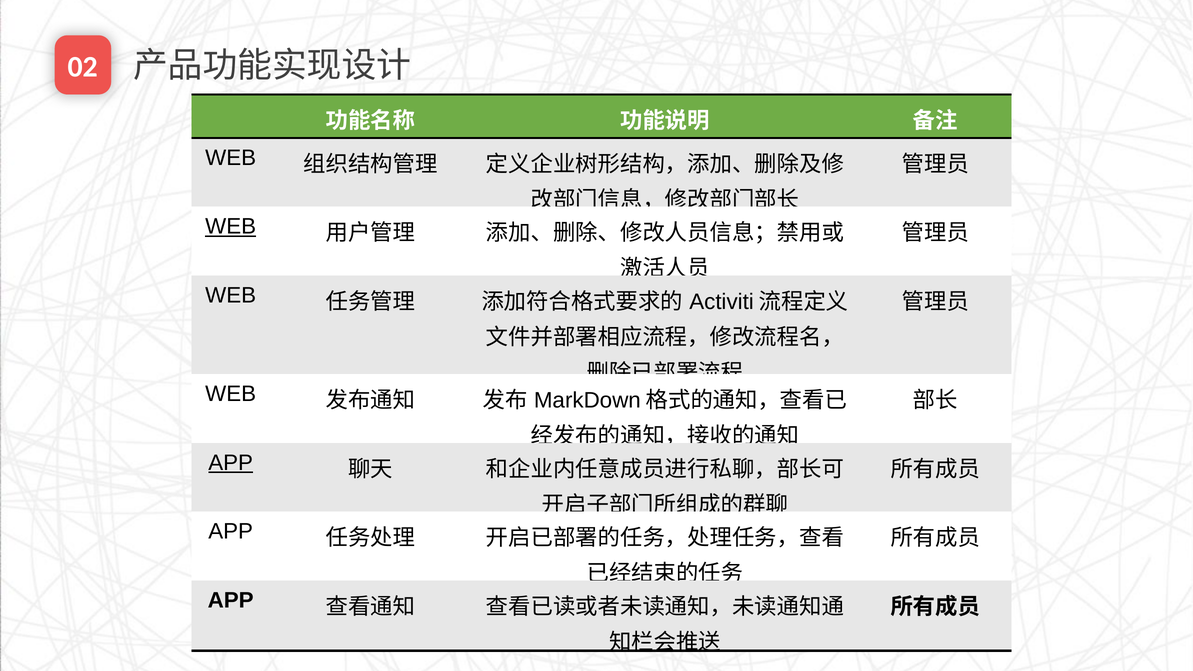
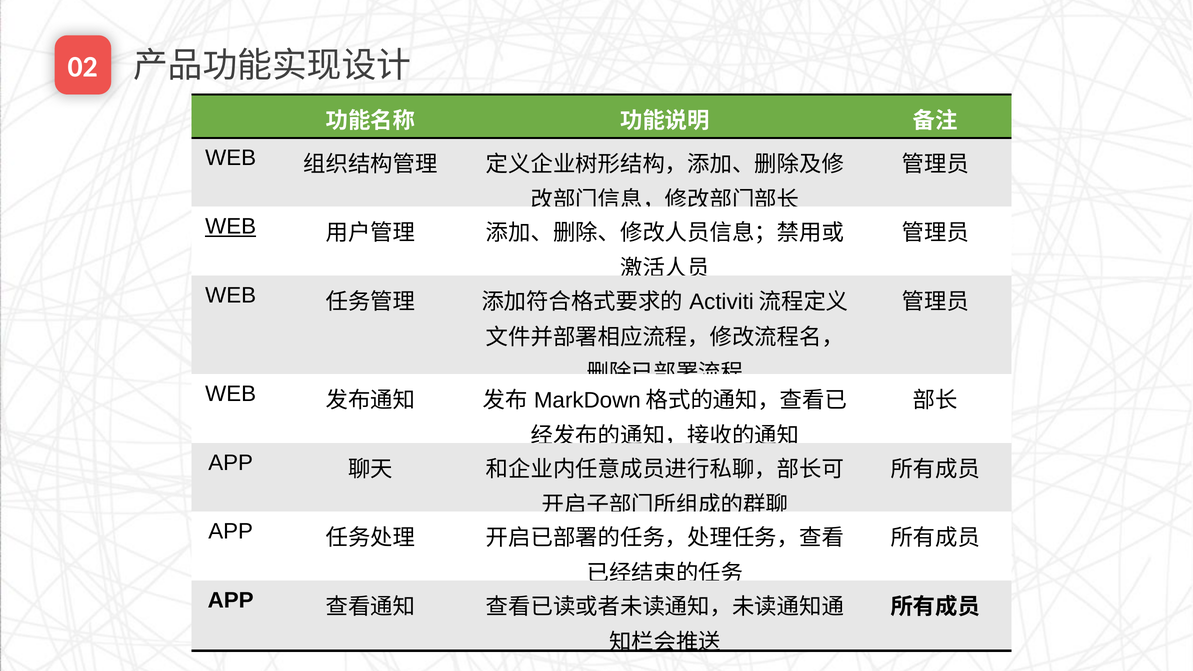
APP at (231, 463) underline: present -> none
